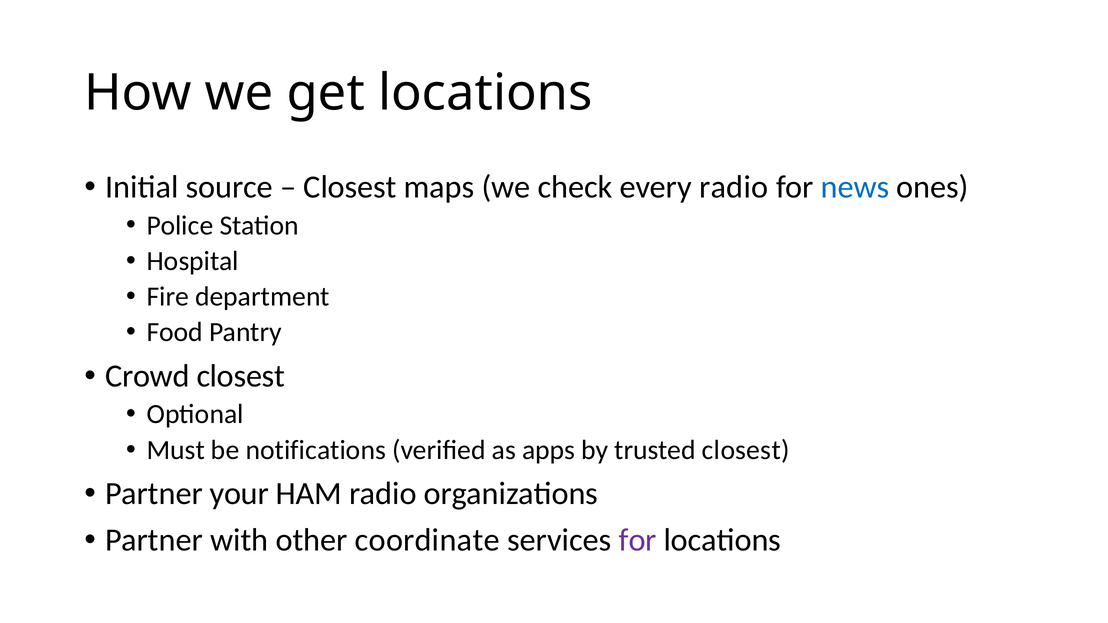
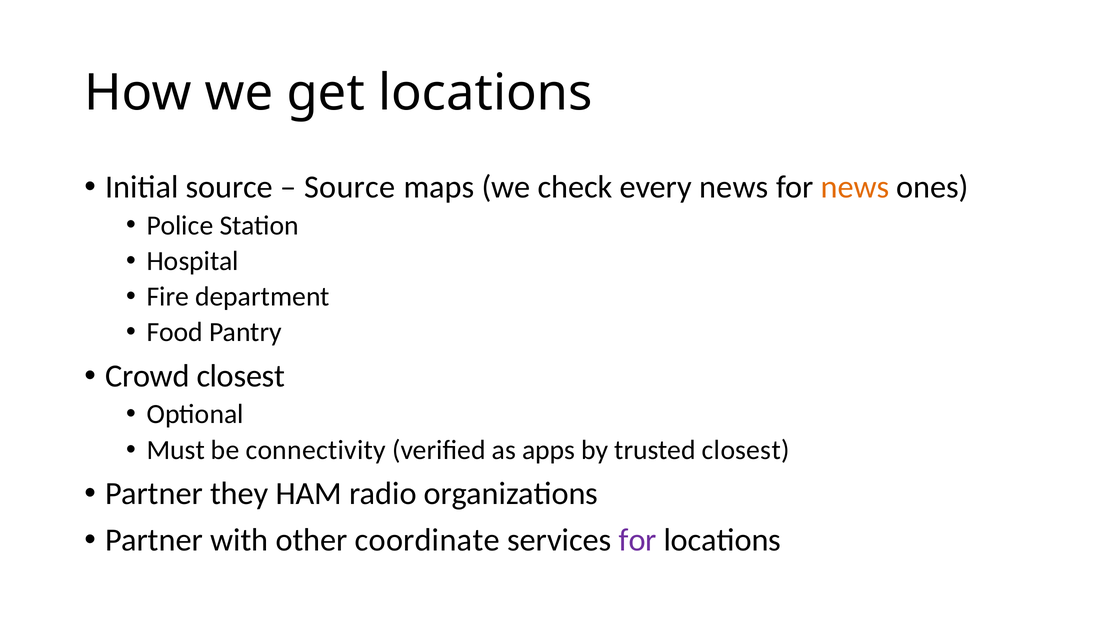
Closest at (350, 187): Closest -> Source
every radio: radio -> news
news at (855, 187) colour: blue -> orange
notifications: notifications -> connectivity
your: your -> they
